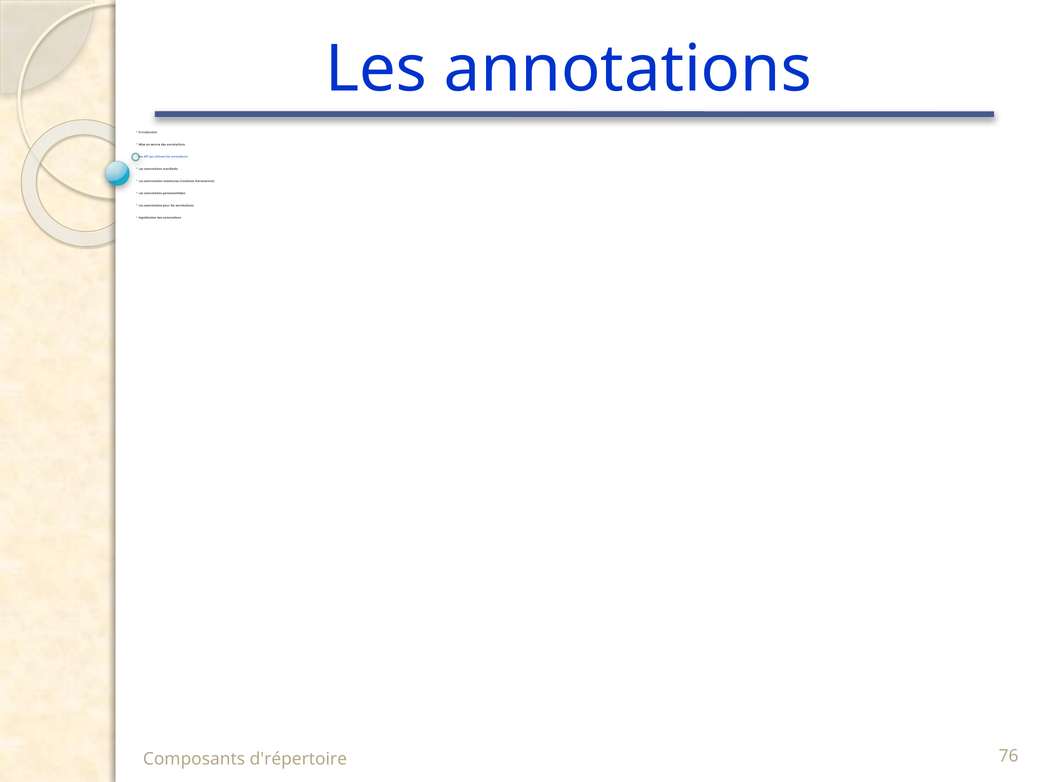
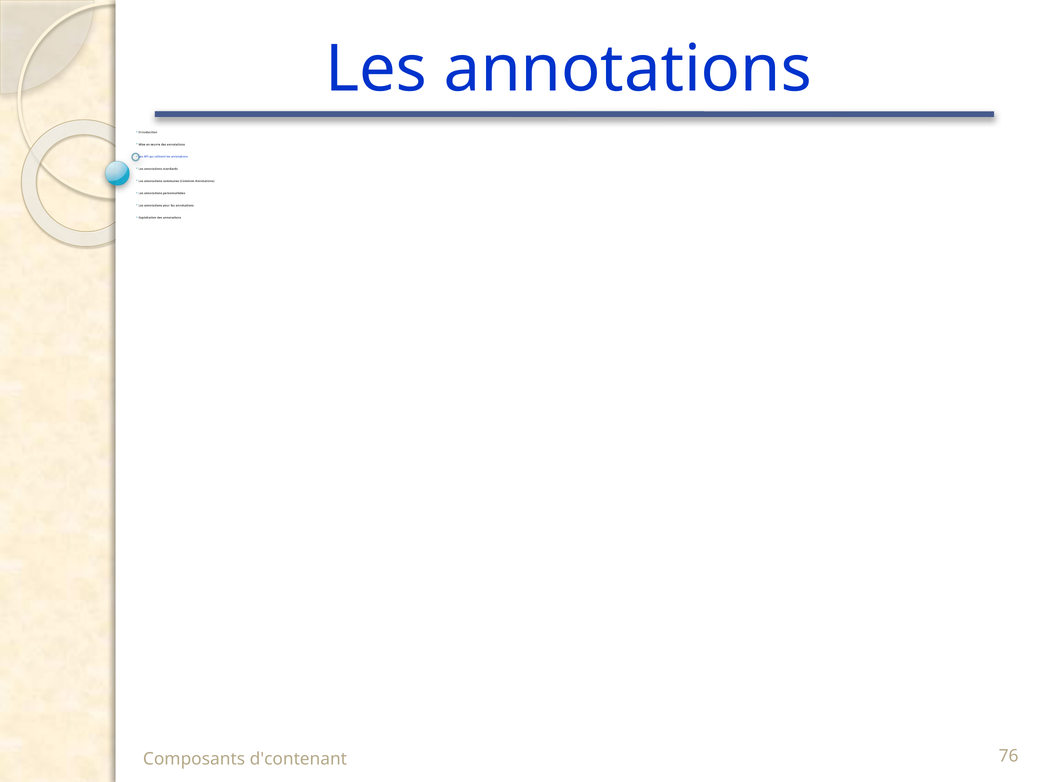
d'répertoire: d'répertoire -> d'contenant
